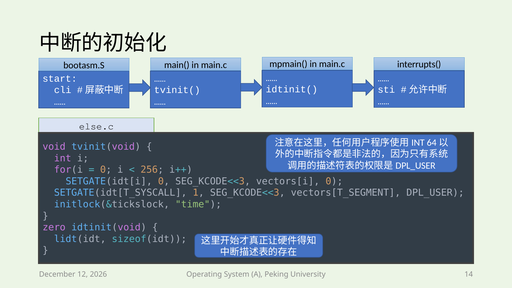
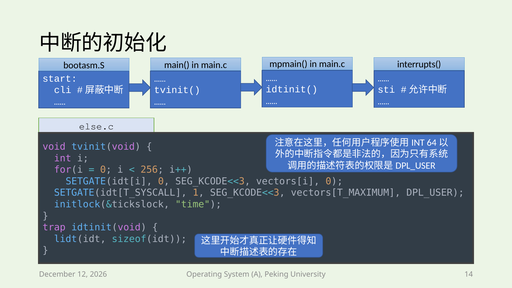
vectors[T_SEGMENT: vectors[T_SEGMENT -> vectors[T_MAXIMUM
zero: zero -> trap
